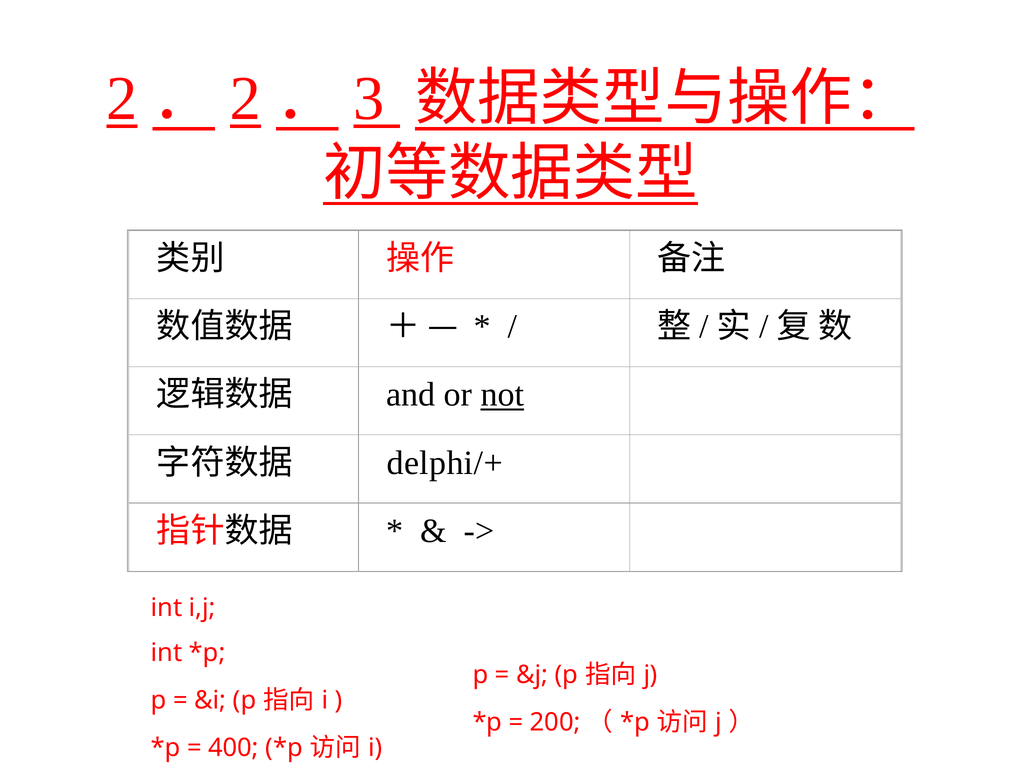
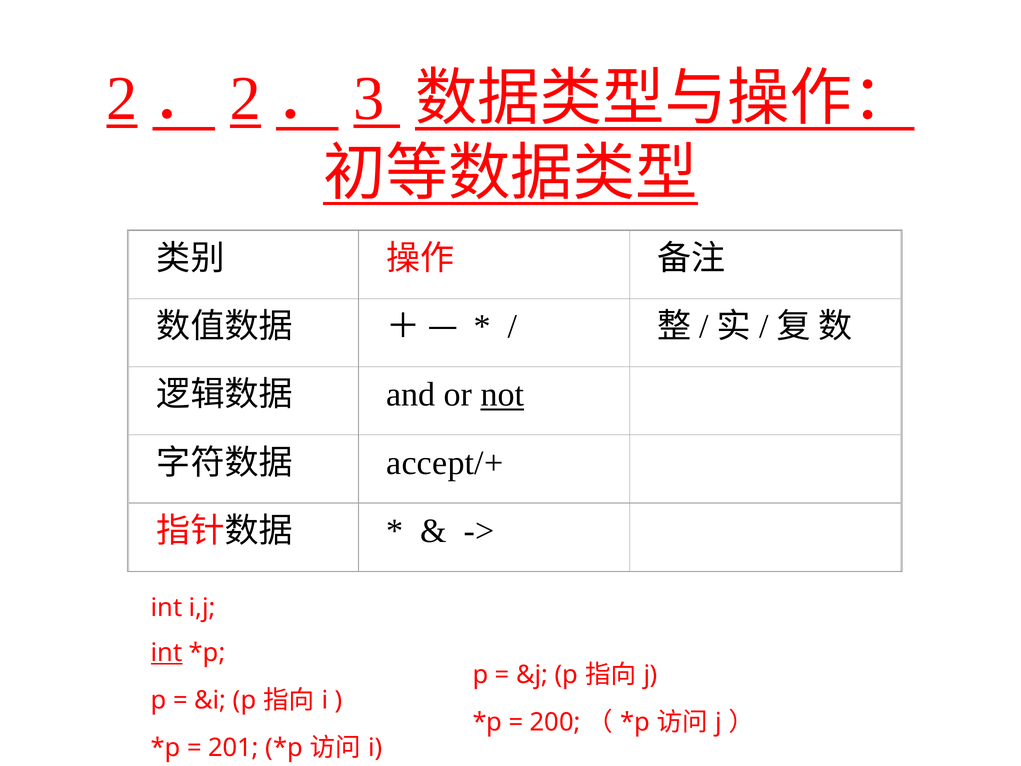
delphi/+: delphi/+ -> accept/+
int at (167, 653) underline: none -> present
400: 400 -> 201
